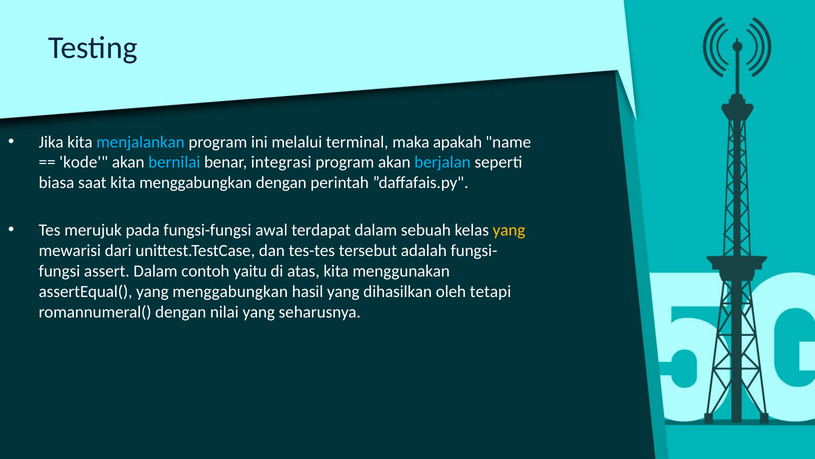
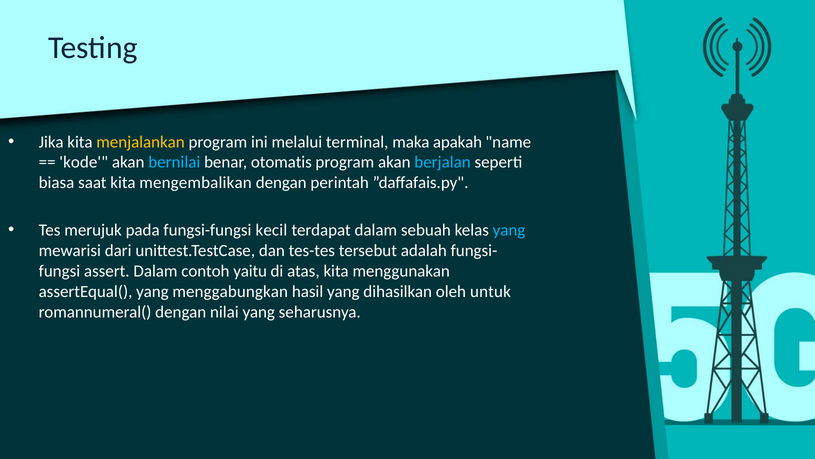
menjalankan colour: light blue -> yellow
integrasi: integrasi -> otomatis
kita menggabungkan: menggabungkan -> mengembalikan
awal: awal -> kecil
yang at (509, 230) colour: yellow -> light blue
tetapi: tetapi -> untuk
